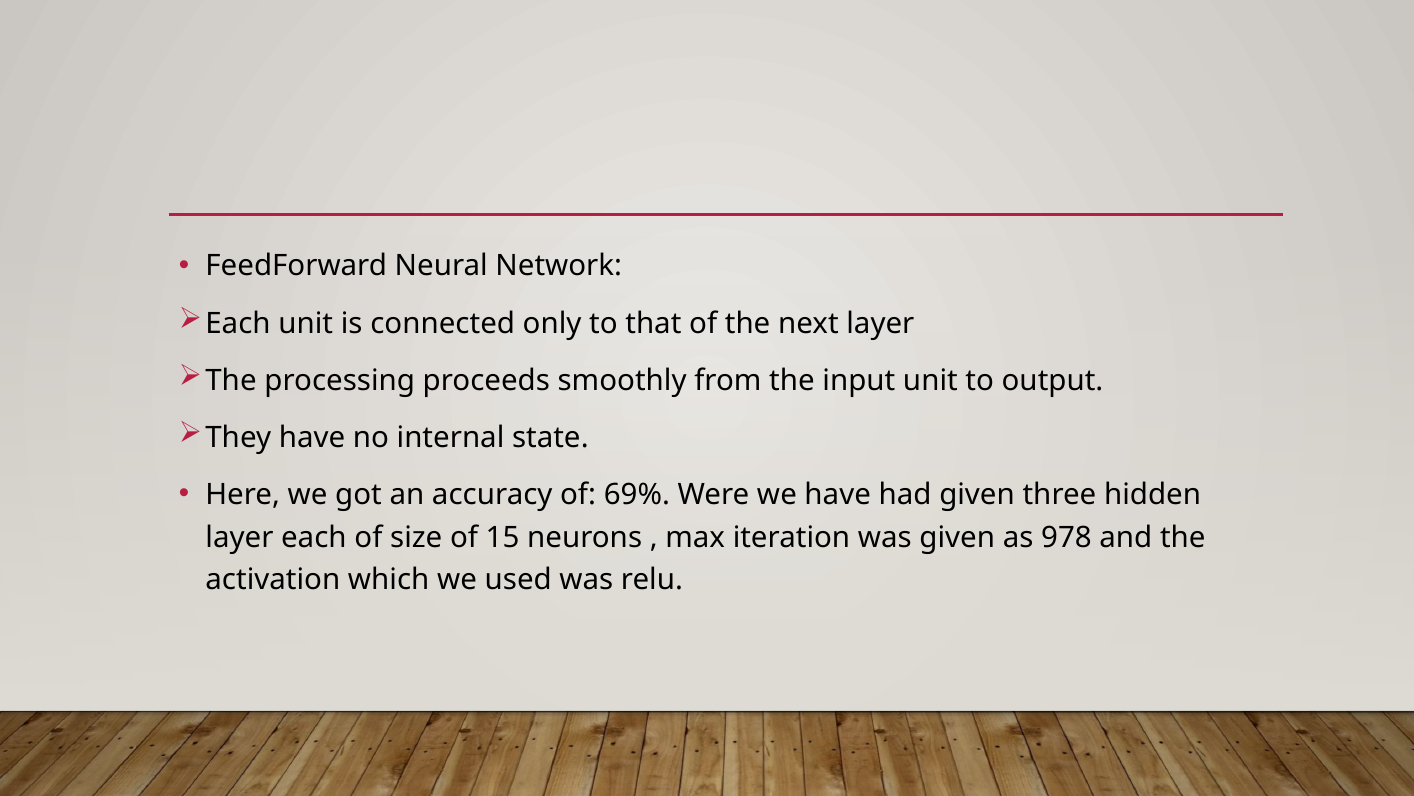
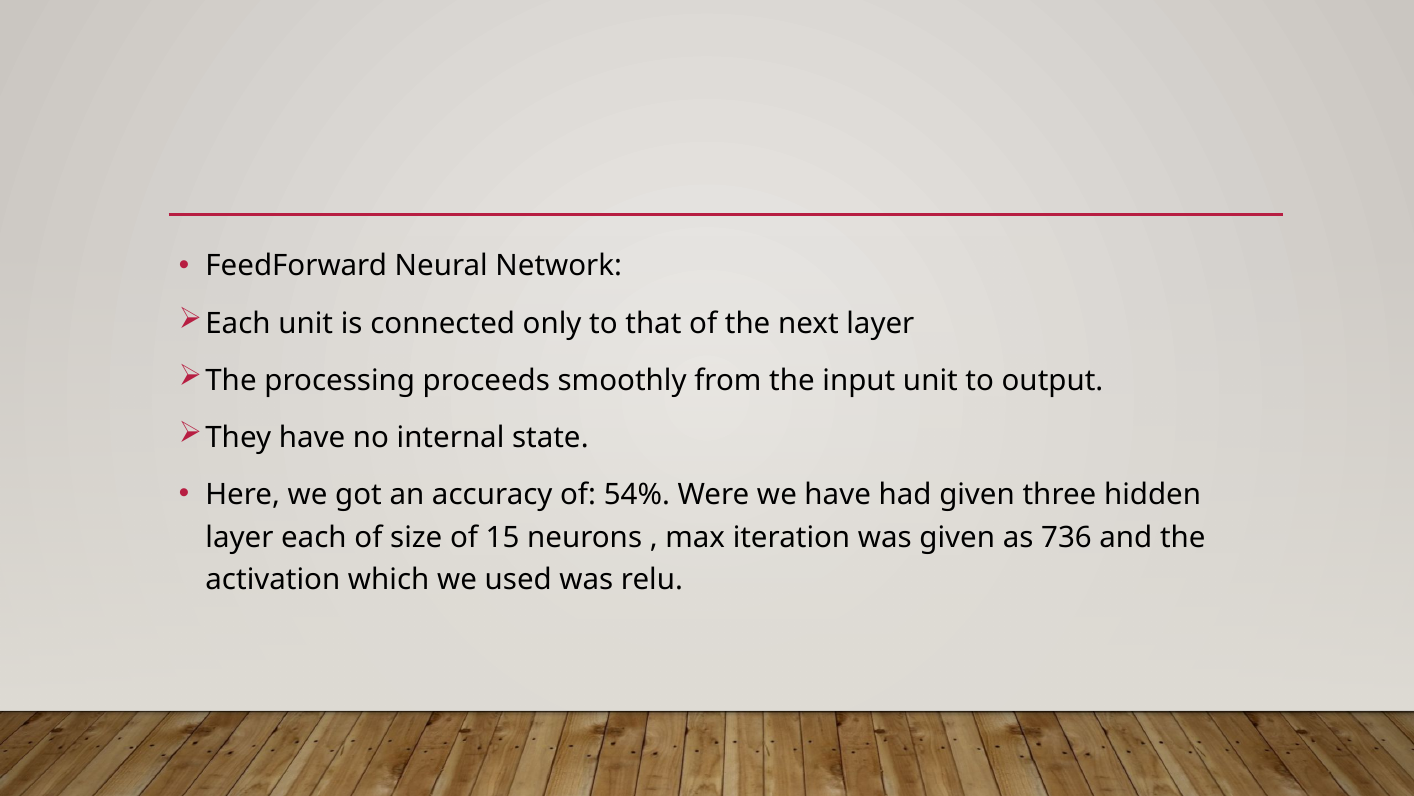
69%: 69% -> 54%
978: 978 -> 736
